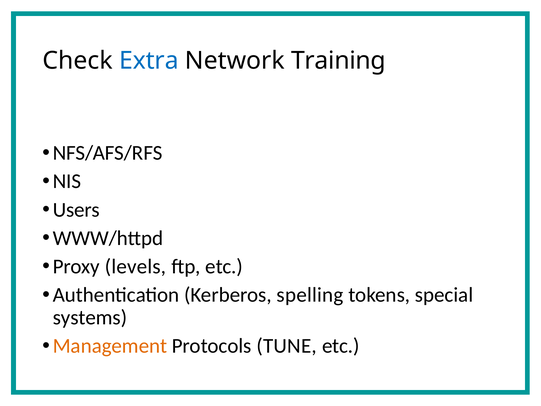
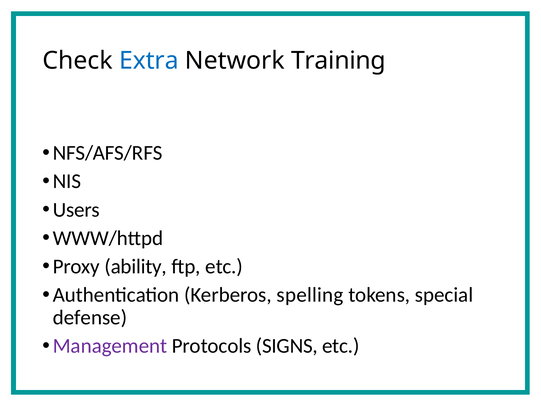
levels: levels -> ability
systems: systems -> defense
Management colour: orange -> purple
TUNE: TUNE -> SIGNS
